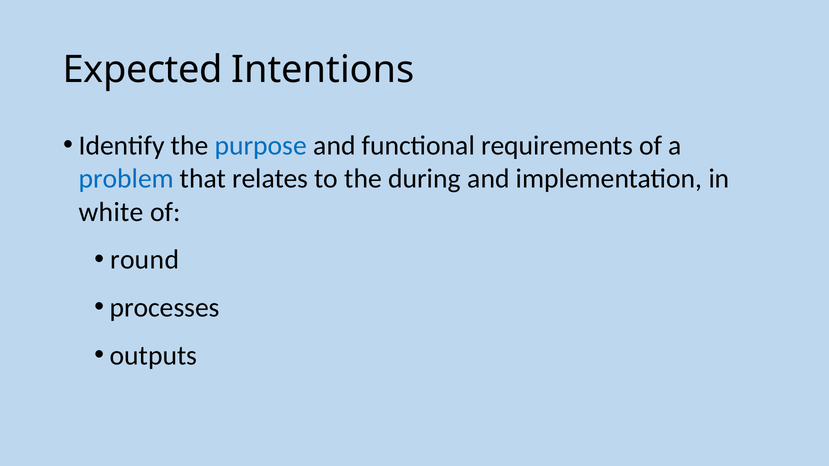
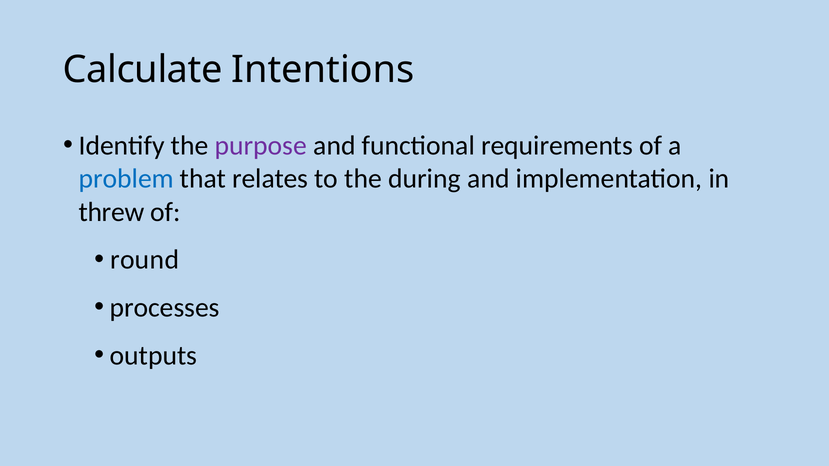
Expected: Expected -> Calculate
purpose colour: blue -> purple
white: white -> threw
